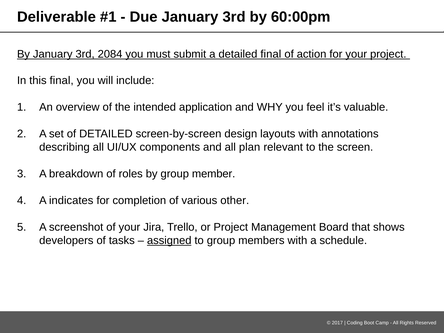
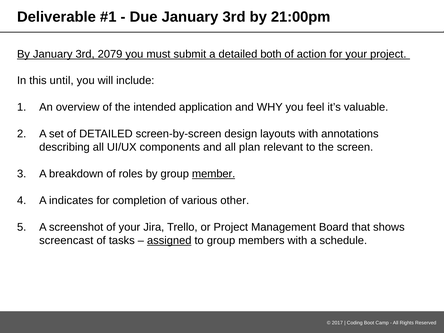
60:00pm: 60:00pm -> 21:00pm
2084: 2084 -> 2079
detailed final: final -> both
this final: final -> until
member underline: none -> present
developers: developers -> screencast
